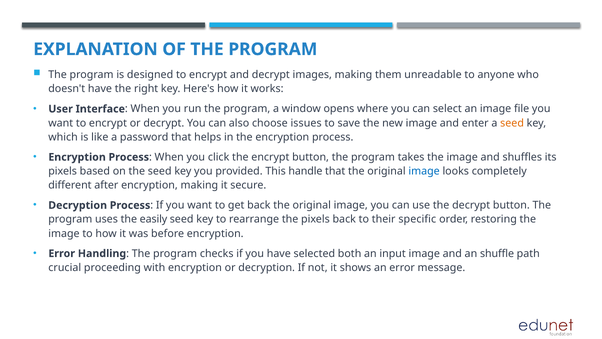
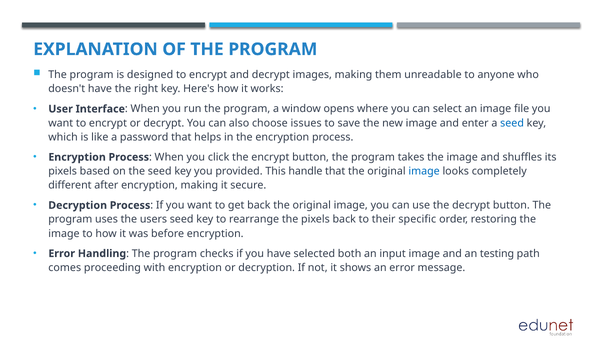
seed at (512, 123) colour: orange -> blue
easily: easily -> users
shuffle: shuffle -> testing
crucial: crucial -> comes
